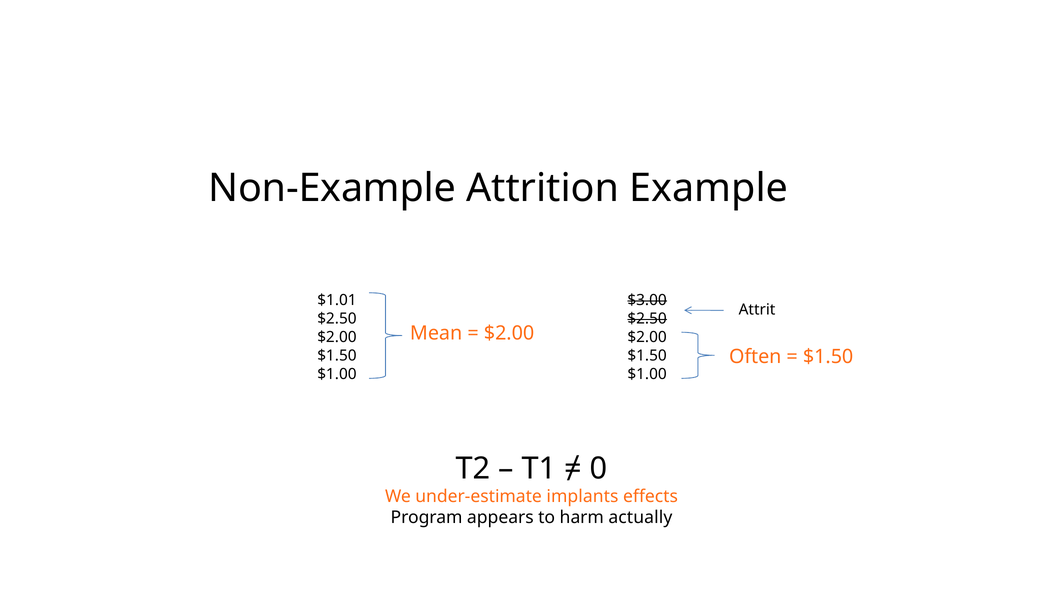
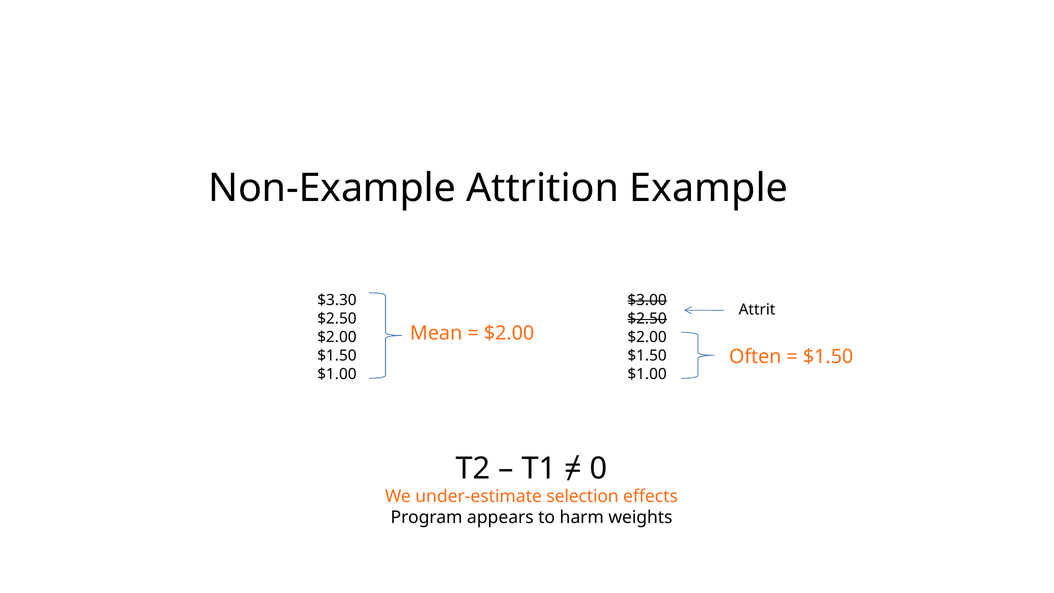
$1.01: $1.01 -> $3.30
implants: implants -> selection
actually: actually -> weights
